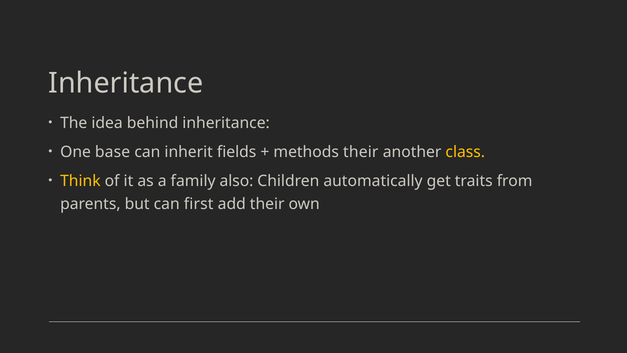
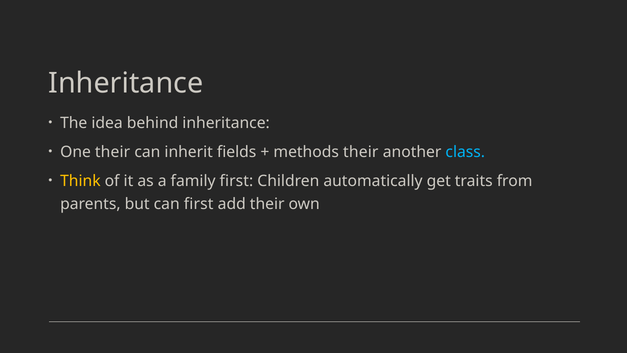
One base: base -> their
class colour: yellow -> light blue
family also: also -> first
